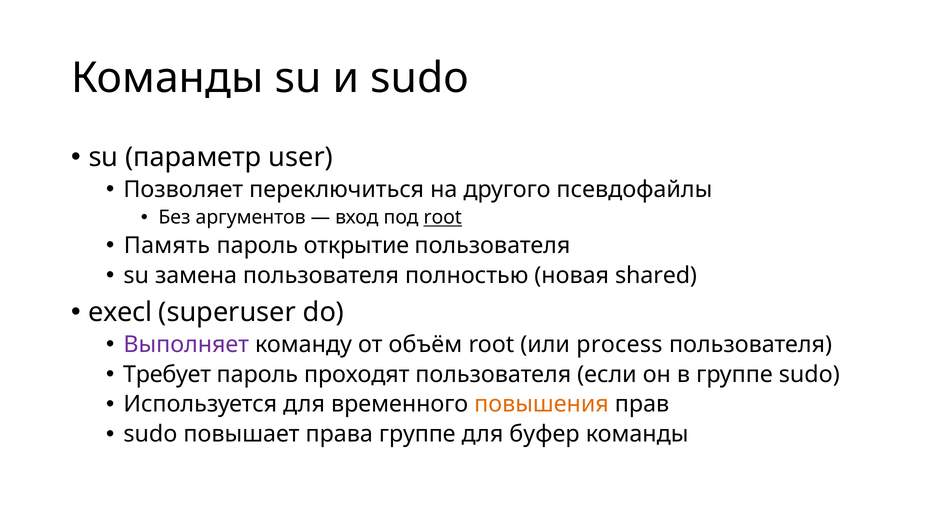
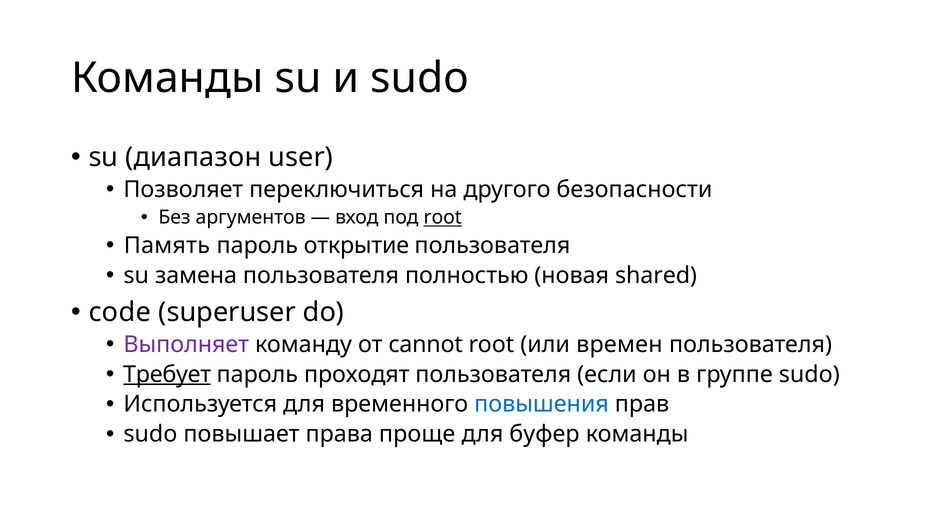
параметр: параметр -> диапазон
псевдофайлы: псевдофайлы -> безопасности
execl: execl -> code
объём: объём -> cannot
process: process -> времен
Требует underline: none -> present
повышения colour: orange -> blue
права группе: группе -> проще
